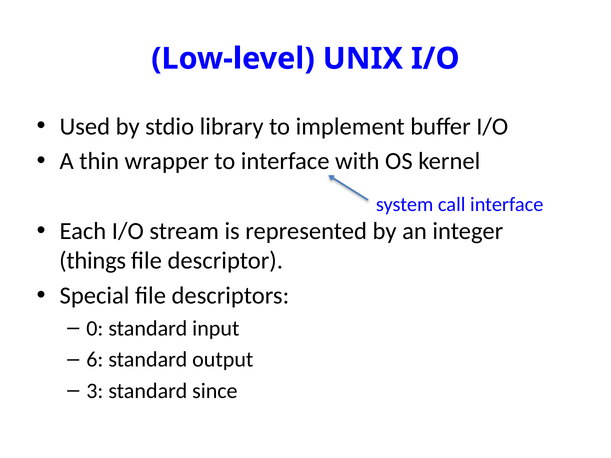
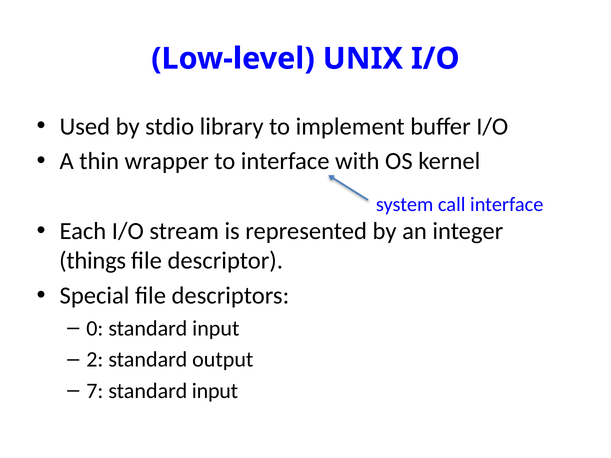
6: 6 -> 2
3: 3 -> 7
since at (215, 391): since -> input
